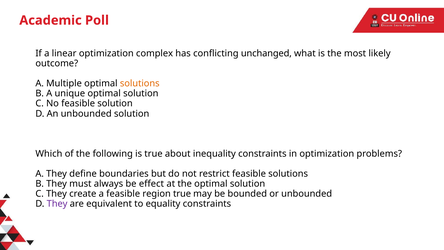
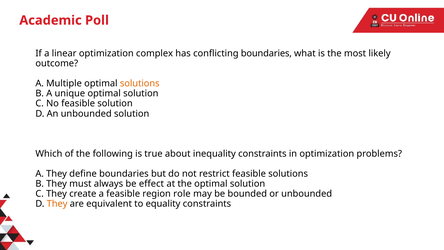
conflicting unchanged: unchanged -> boundaries
region true: true -> role
They at (57, 204) colour: purple -> orange
